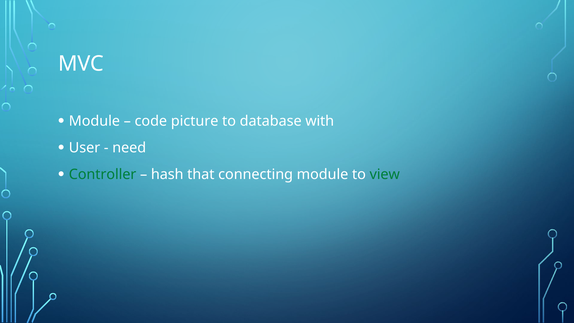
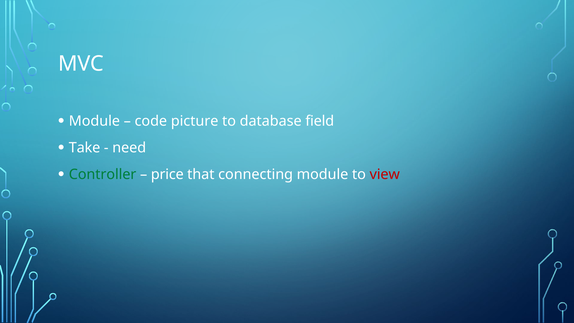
with: with -> field
User: User -> Take
hash: hash -> price
view colour: green -> red
